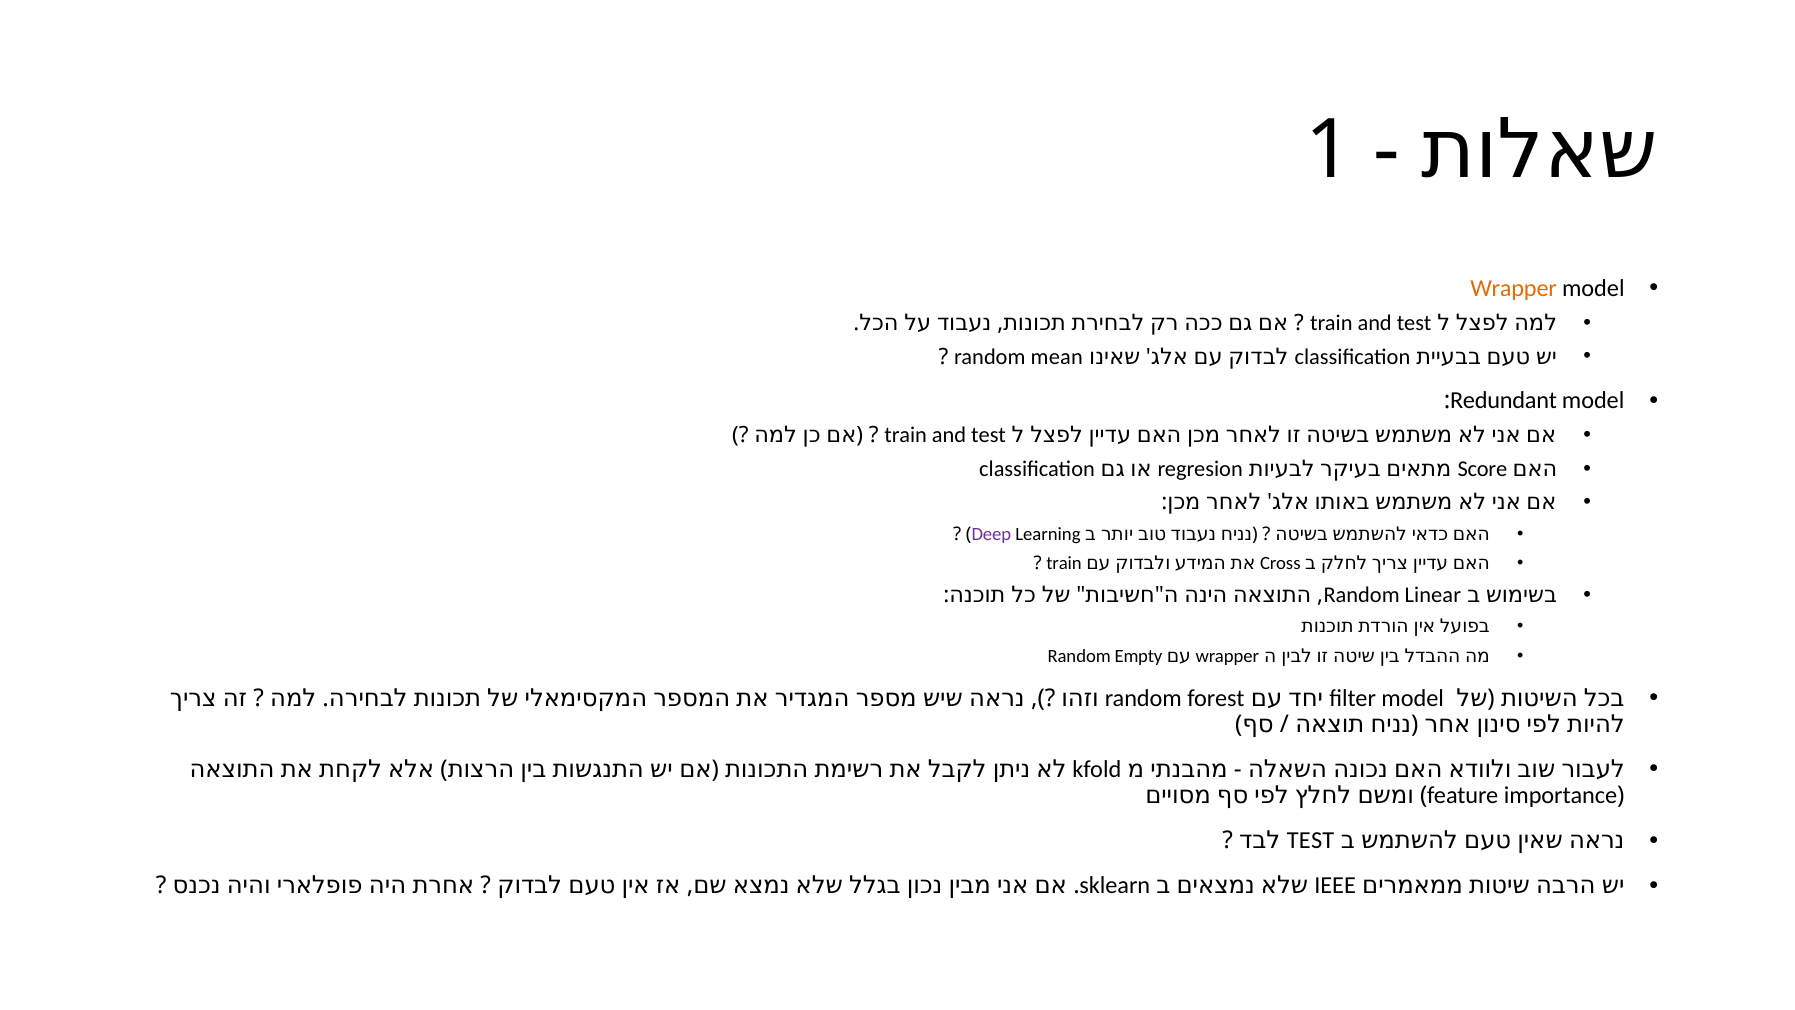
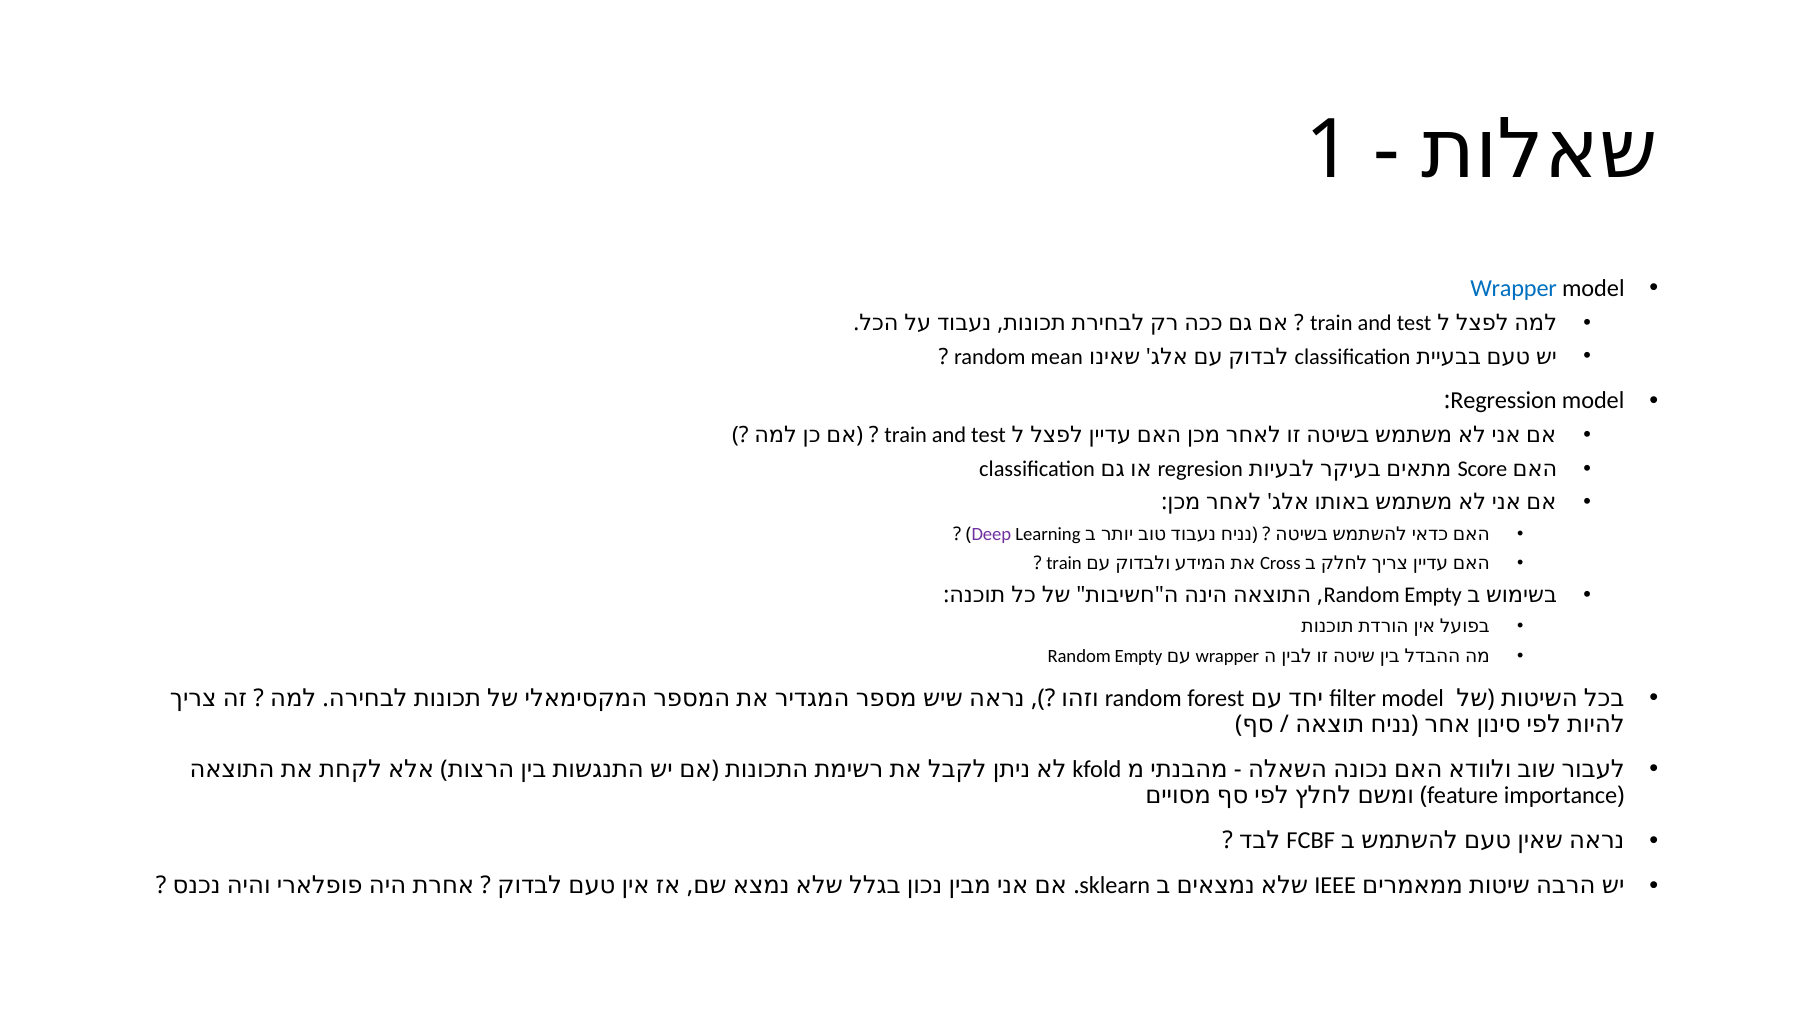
Wrapper at (1514, 289) colour: orange -> blue
Redundant: Redundant -> Regression
Linear at (1433, 595): Linear -> Empty
TEST at (1311, 841): TEST -> FCBF
